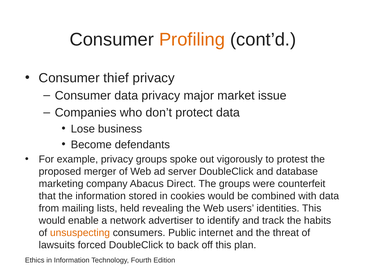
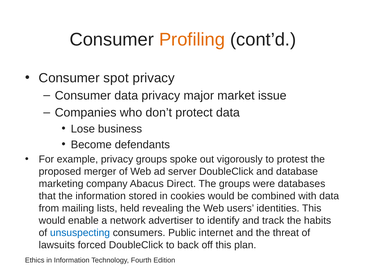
thief: thief -> spot
counterfeit: counterfeit -> databases
unsuspecting colour: orange -> blue
